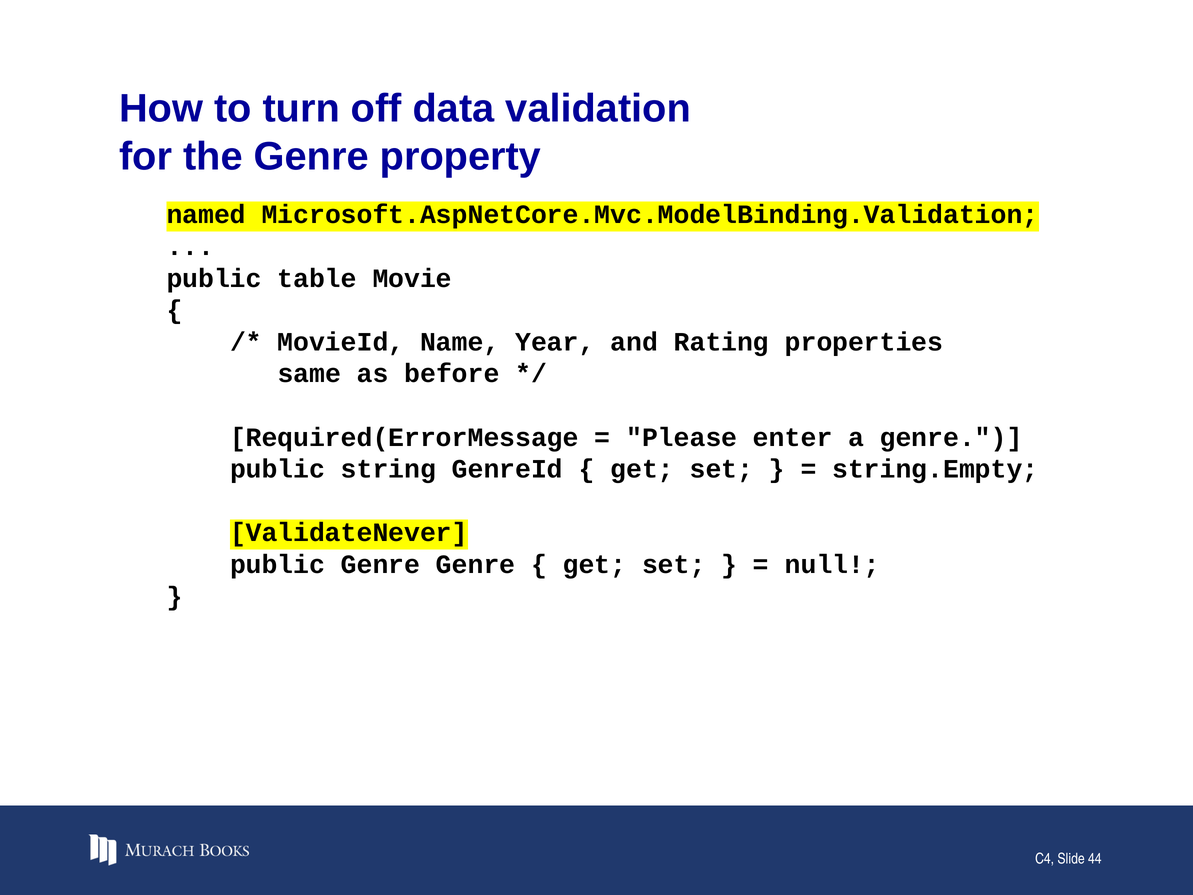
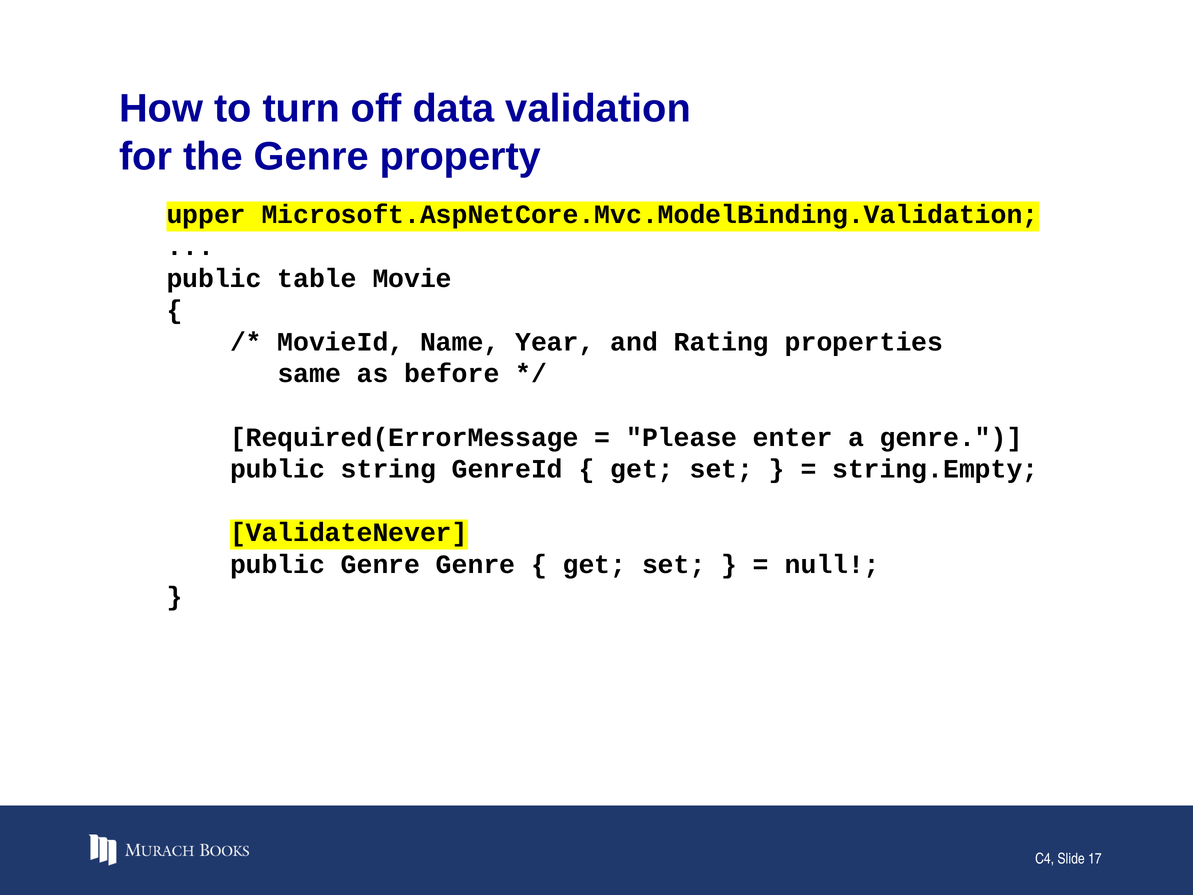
named: named -> upper
44: 44 -> 17
